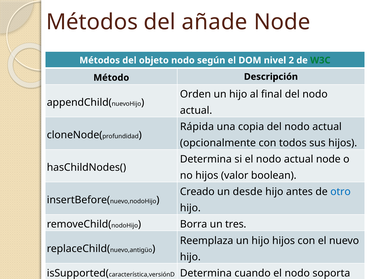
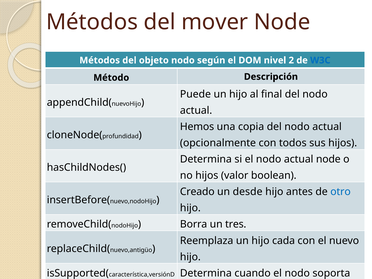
del añade: añade -> mover
W3C colour: green -> blue
Orden: Orden -> Puede
Rápida: Rápida -> Hemos
hijo hijos: hijos -> cada
